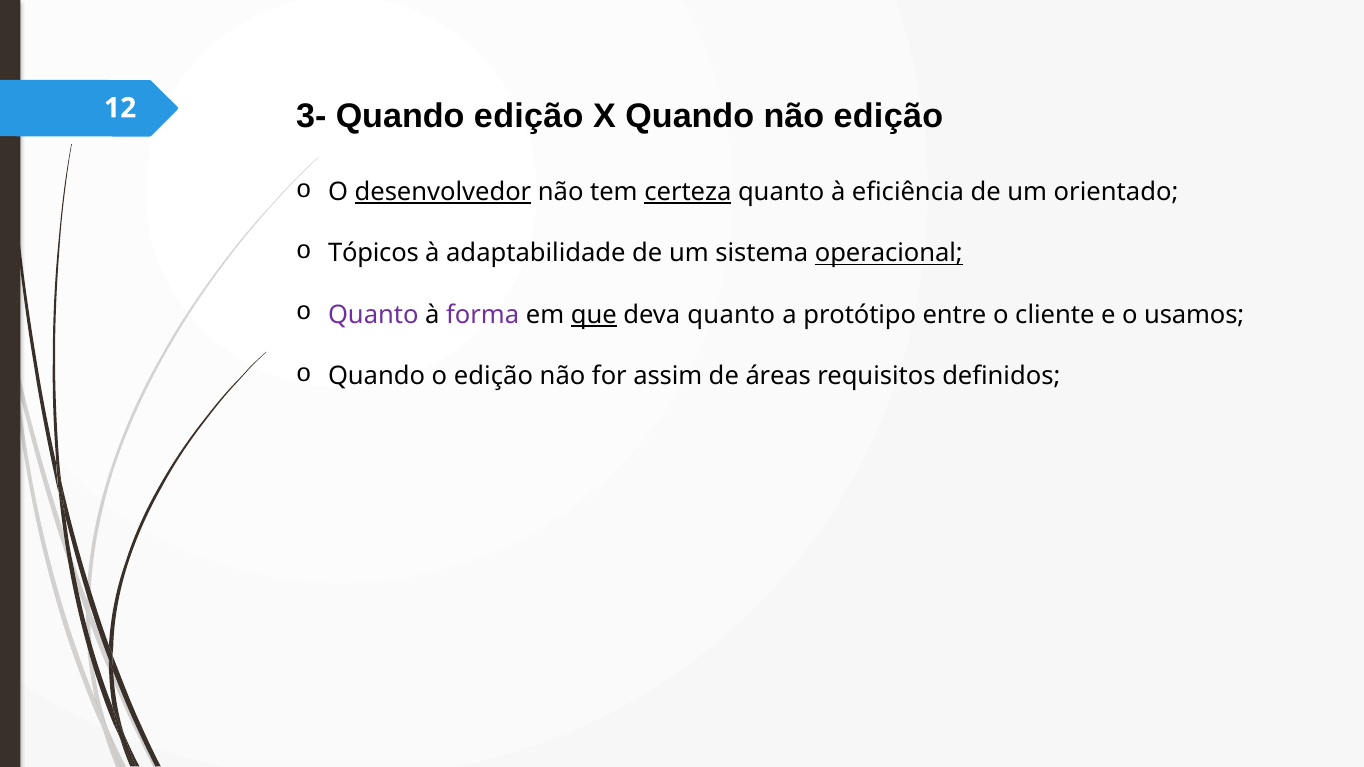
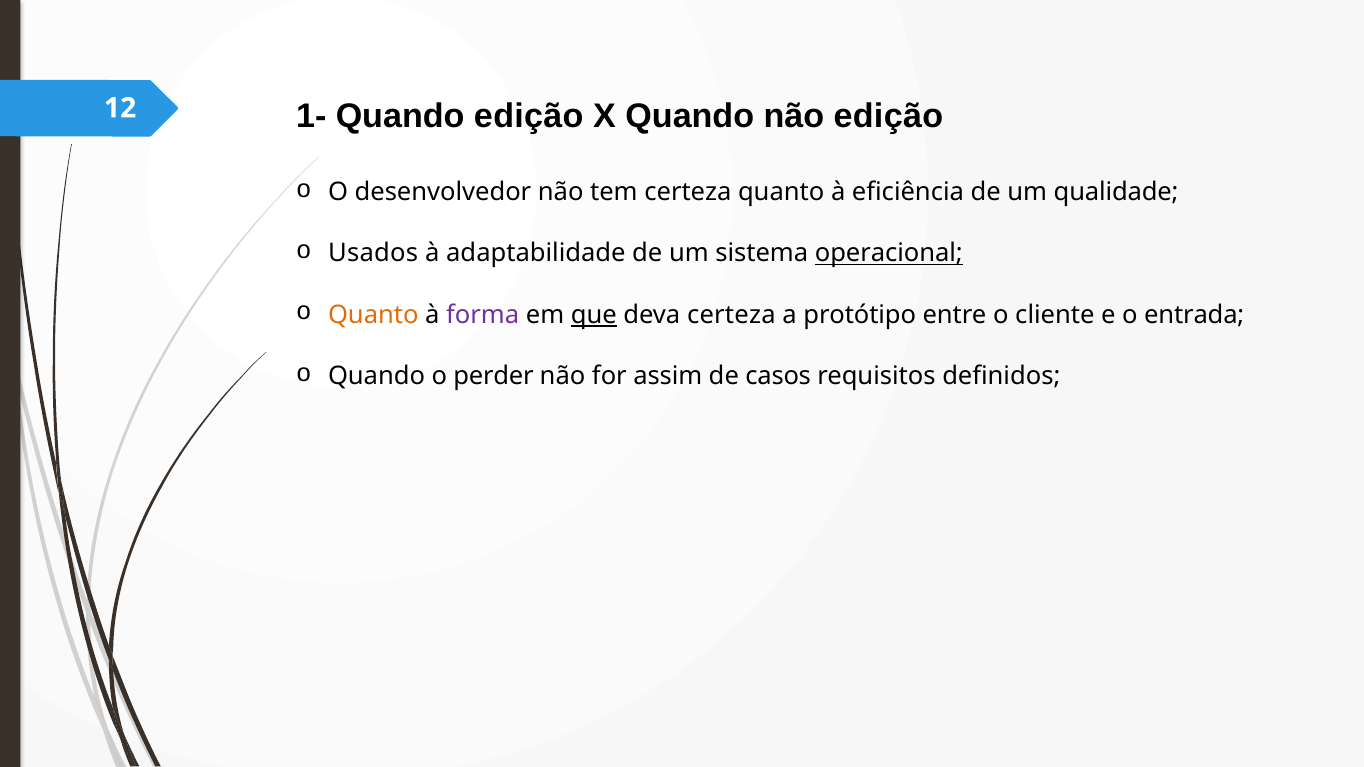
3-: 3- -> 1-
desenvolvedor underline: present -> none
certeza at (688, 192) underline: present -> none
orientado: orientado -> qualidade
Tópicos: Tópicos -> Usados
Quanto at (373, 315) colour: purple -> orange
deva quanto: quanto -> certeza
usamos: usamos -> entrada
o edição: edição -> perder
áreas: áreas -> casos
